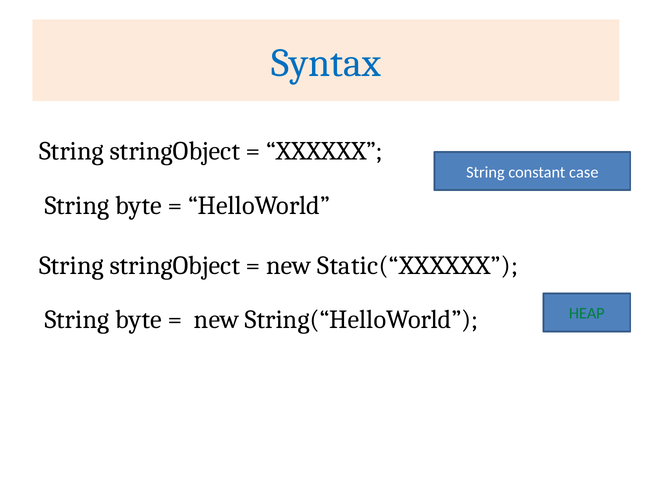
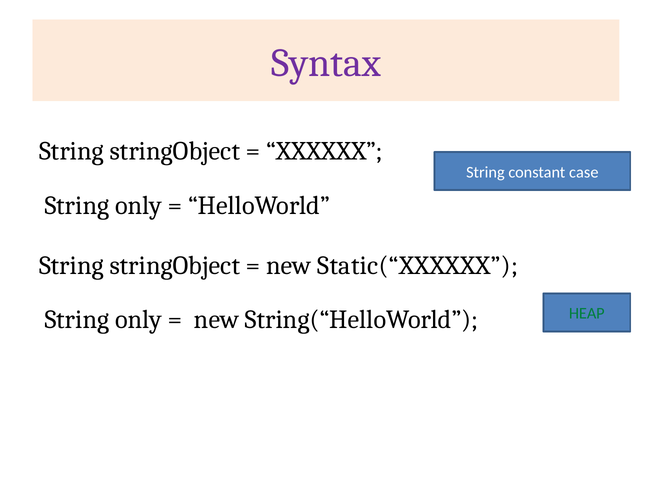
Syntax colour: blue -> purple
byte at (138, 206): byte -> only
byte at (138, 320): byte -> only
